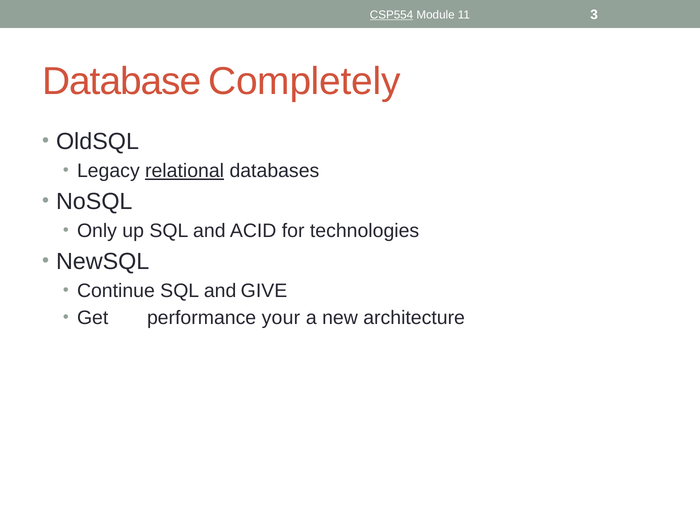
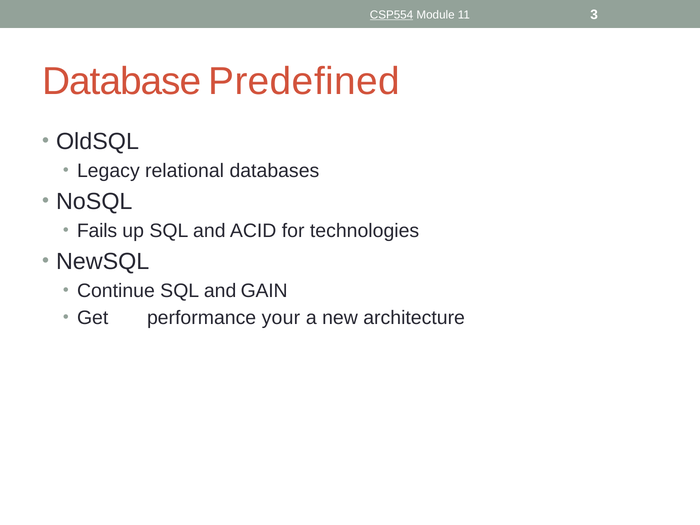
Completely: Completely -> Predefined
relational underline: present -> none
Only: Only -> Fails
GIVE: GIVE -> GAIN
